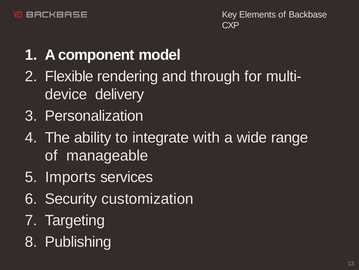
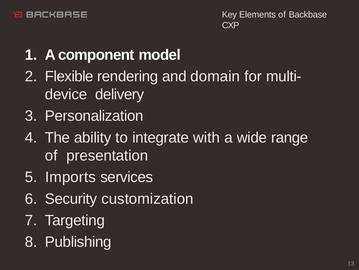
through: through -> domain
manageable: manageable -> presentation
